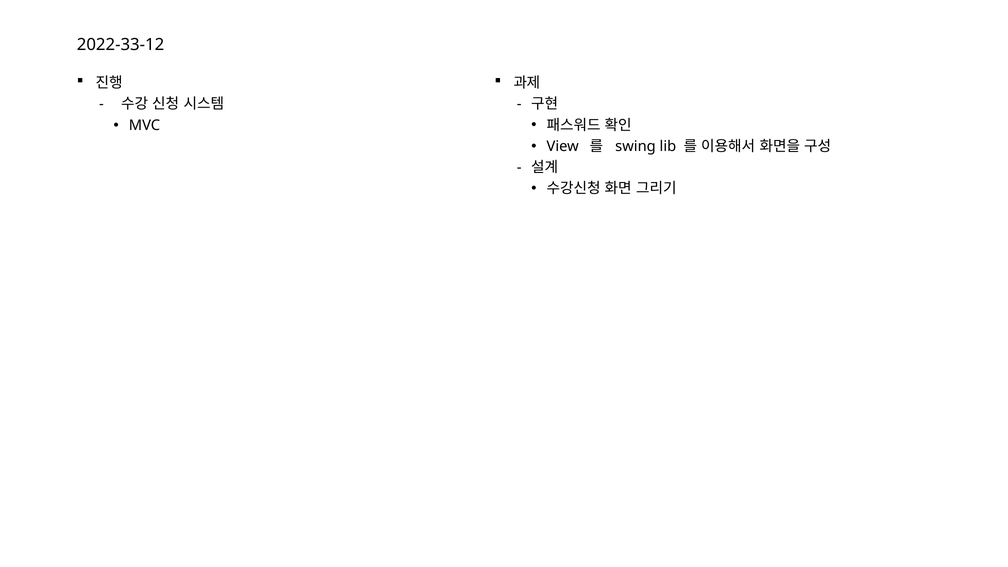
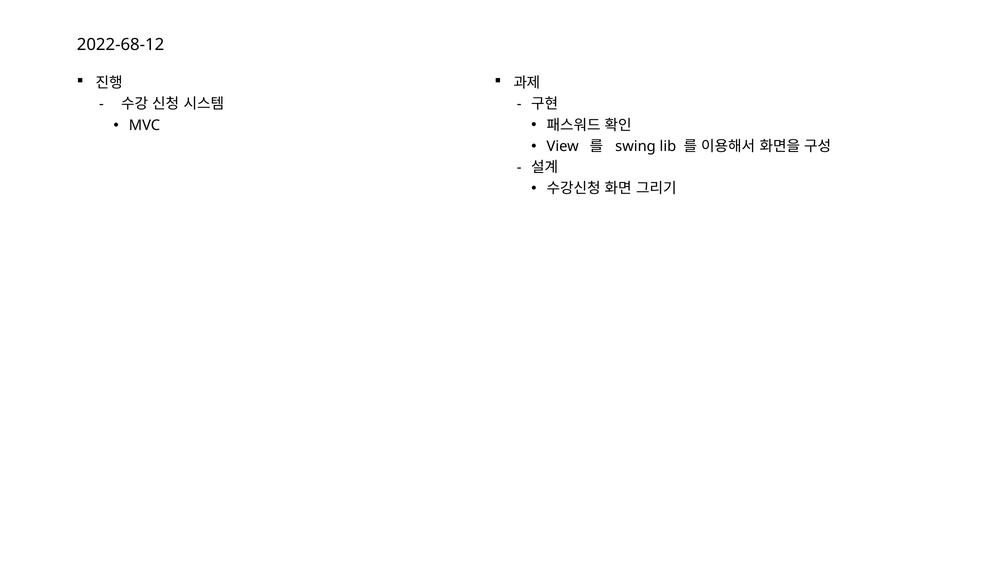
2022-33-12: 2022-33-12 -> 2022-68-12
